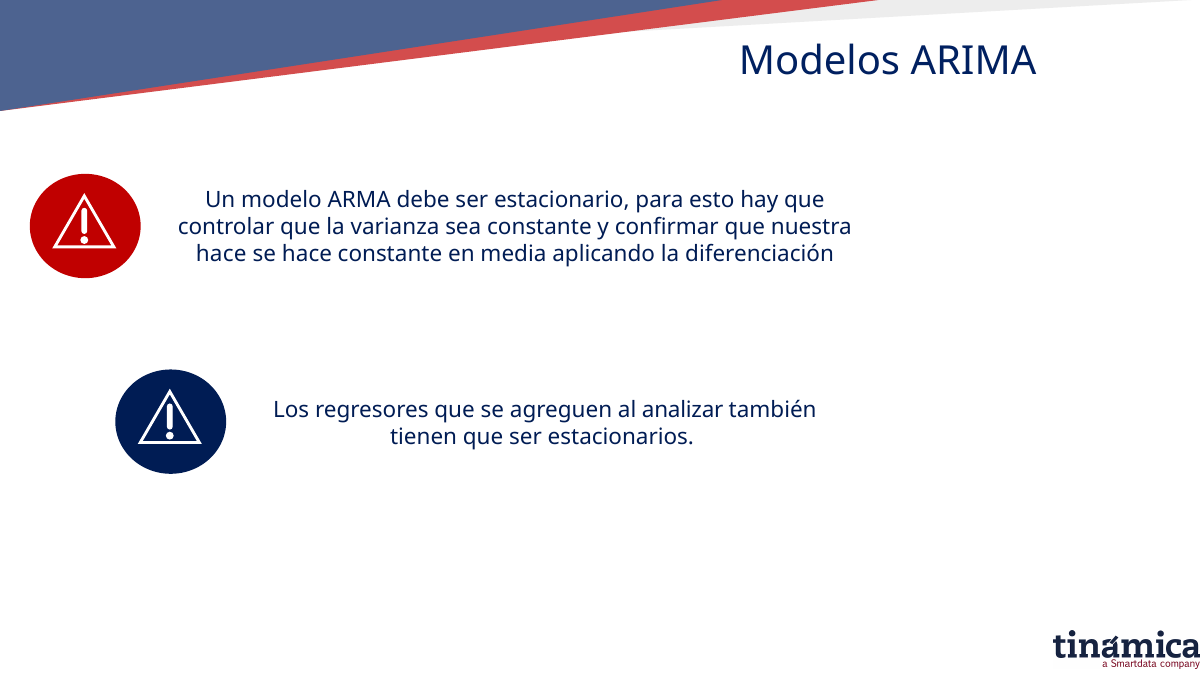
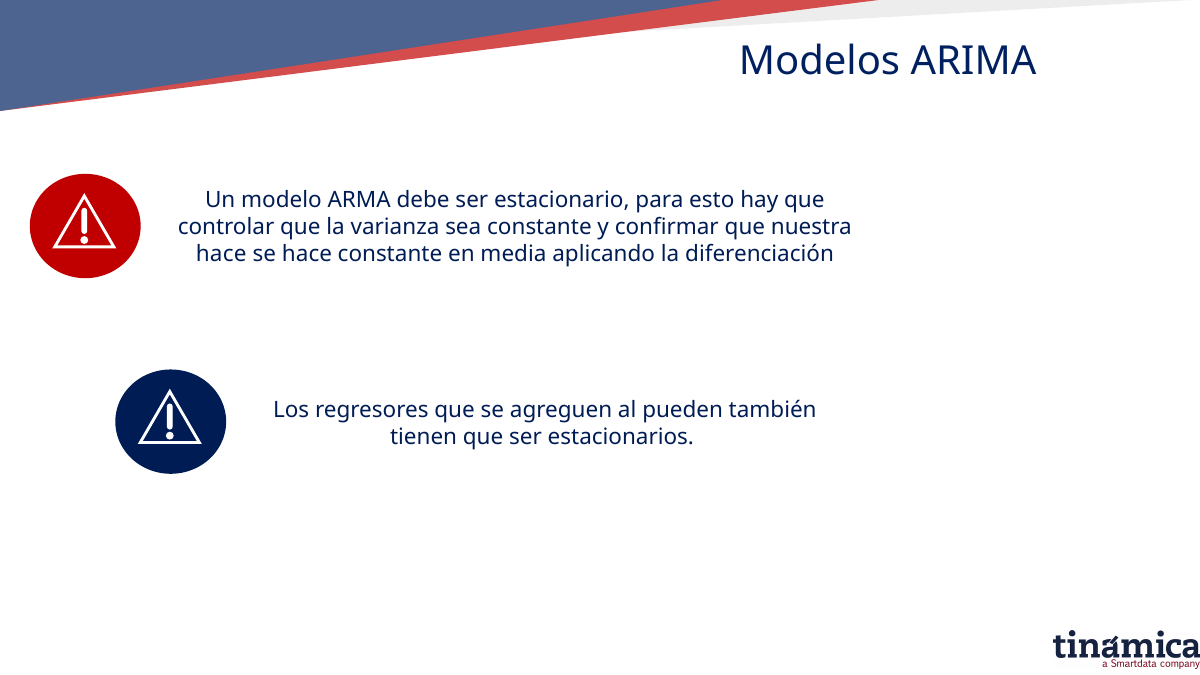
analizar: analizar -> pueden
